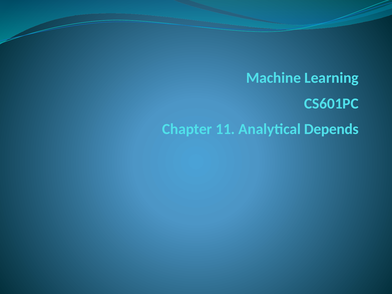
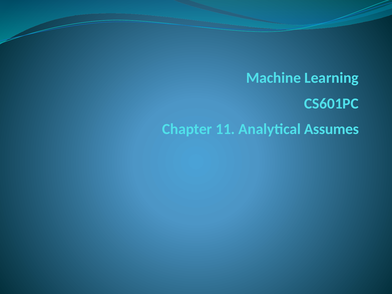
Depends: Depends -> Assumes
